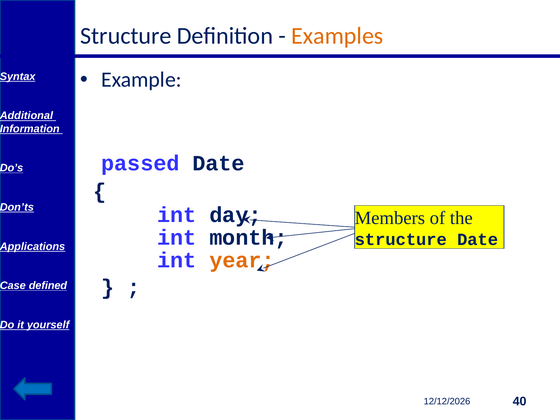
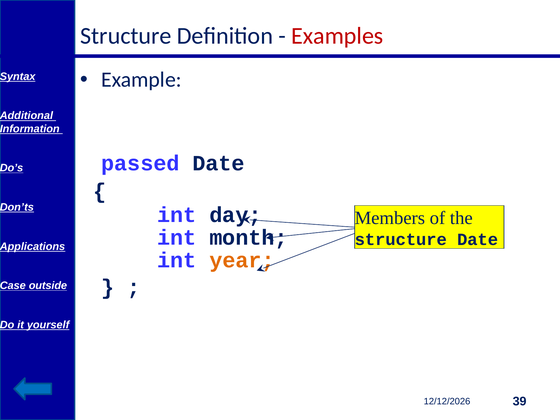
Examples colour: orange -> red
defined: defined -> outside
40: 40 -> 39
